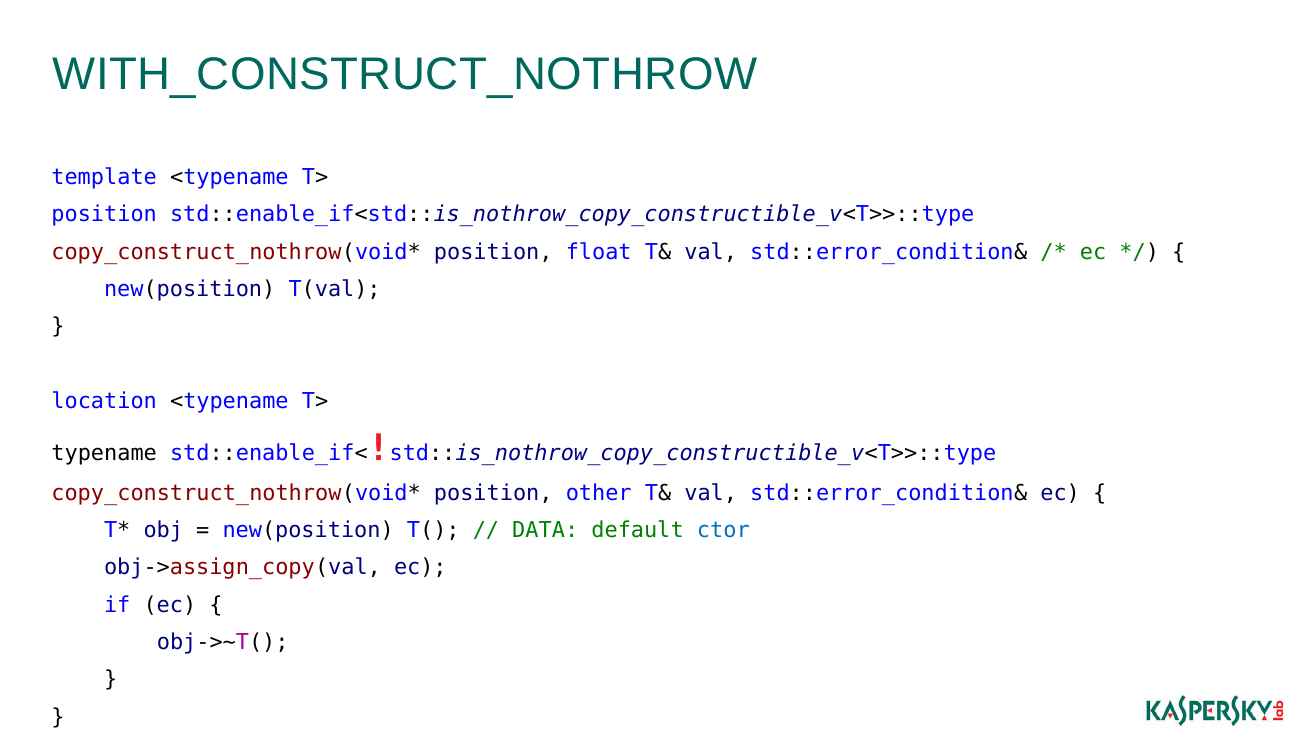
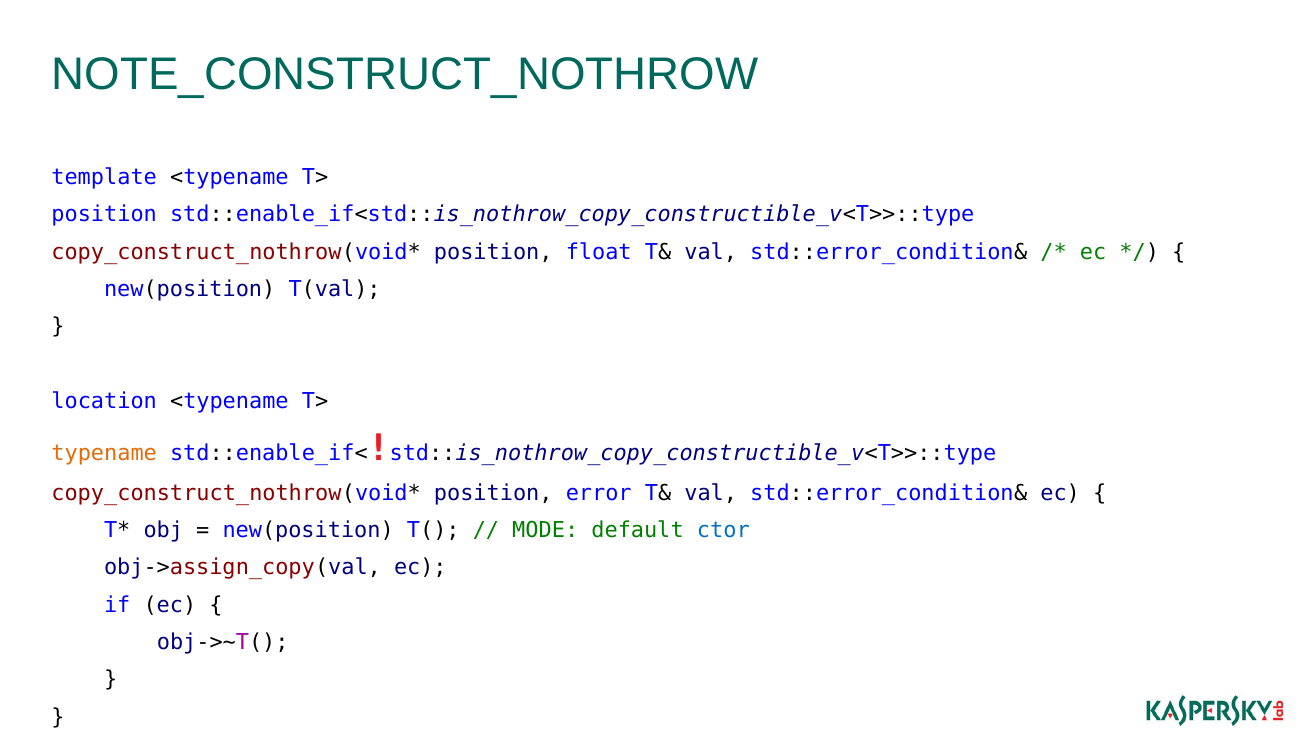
WITH_CONSTRUCT_NOTHROW: WITH_CONSTRUCT_NOTHROW -> NOTE_CONSTRUCT_NOTHROW
typename colour: black -> orange
other: other -> error
DATA: DATA -> MODE
